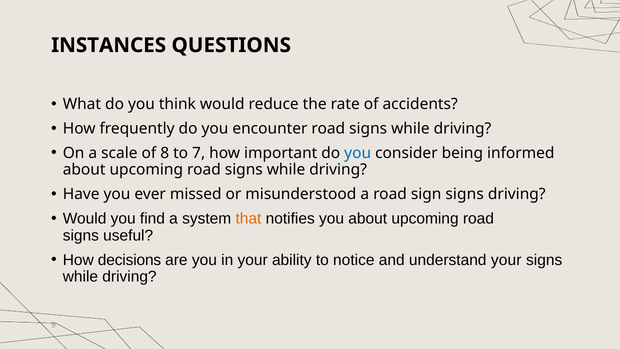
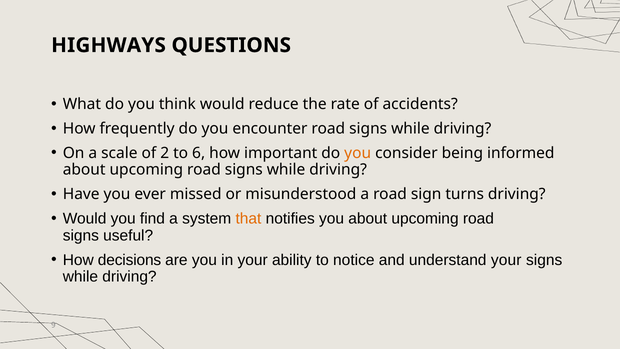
INSTANCES: INSTANCES -> HIGHWAYS
8: 8 -> 2
7: 7 -> 6
you at (358, 153) colour: blue -> orange
sign signs: signs -> turns
